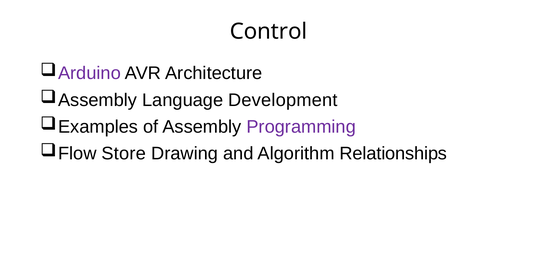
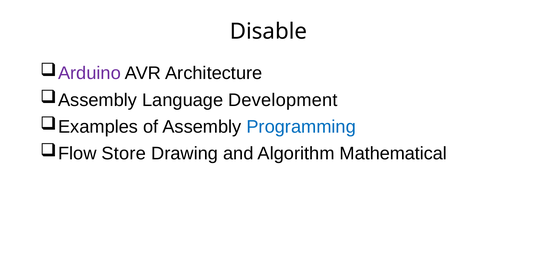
Control: Control -> Disable
Programming colour: purple -> blue
Relationships: Relationships -> Mathematical
